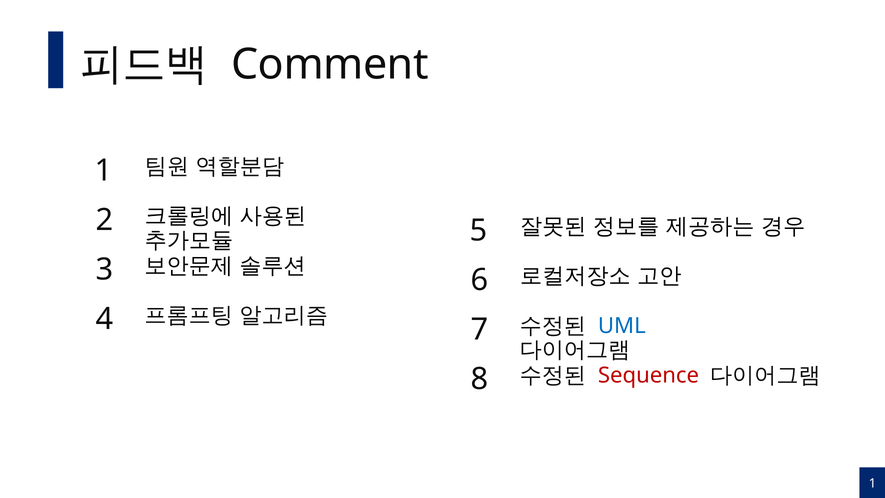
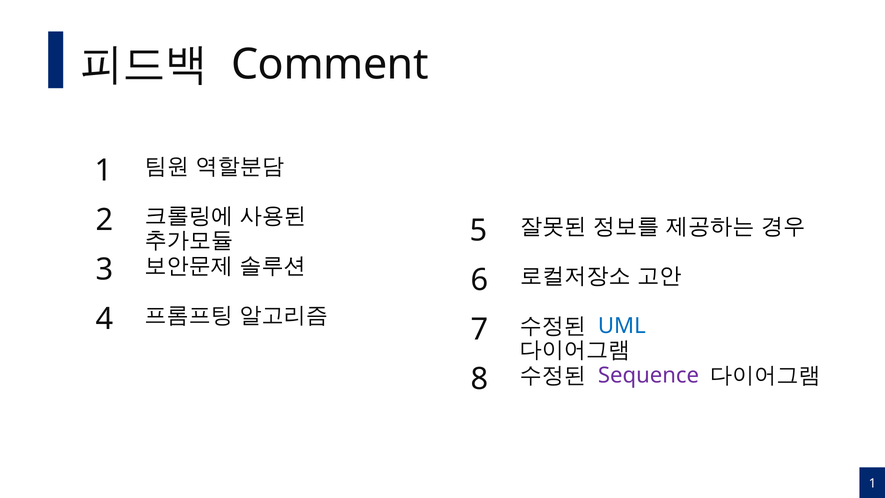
Sequence colour: red -> purple
